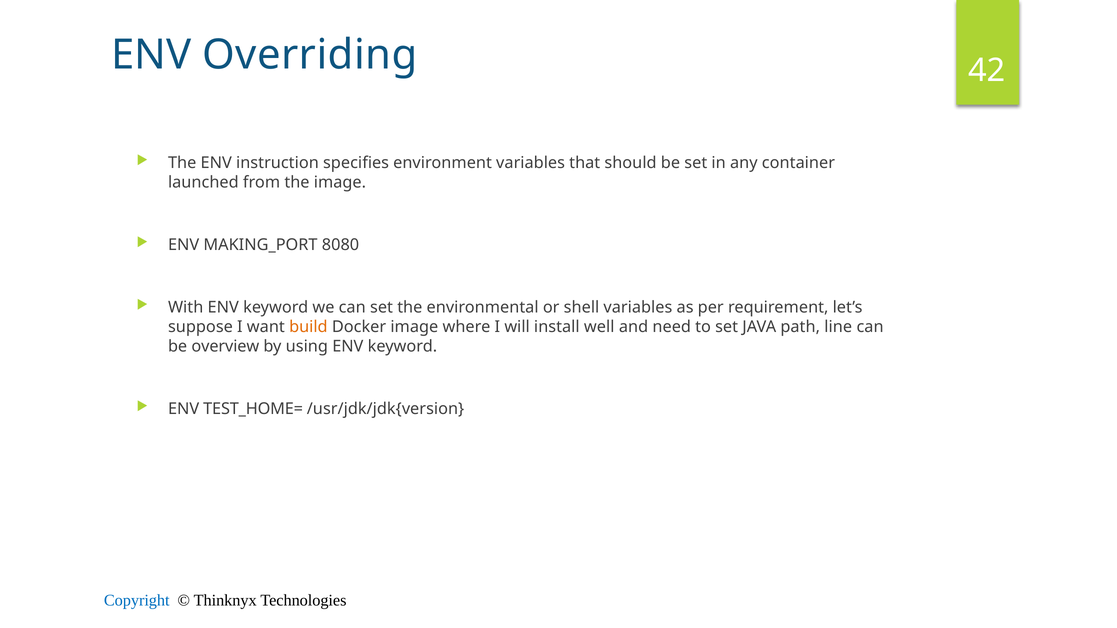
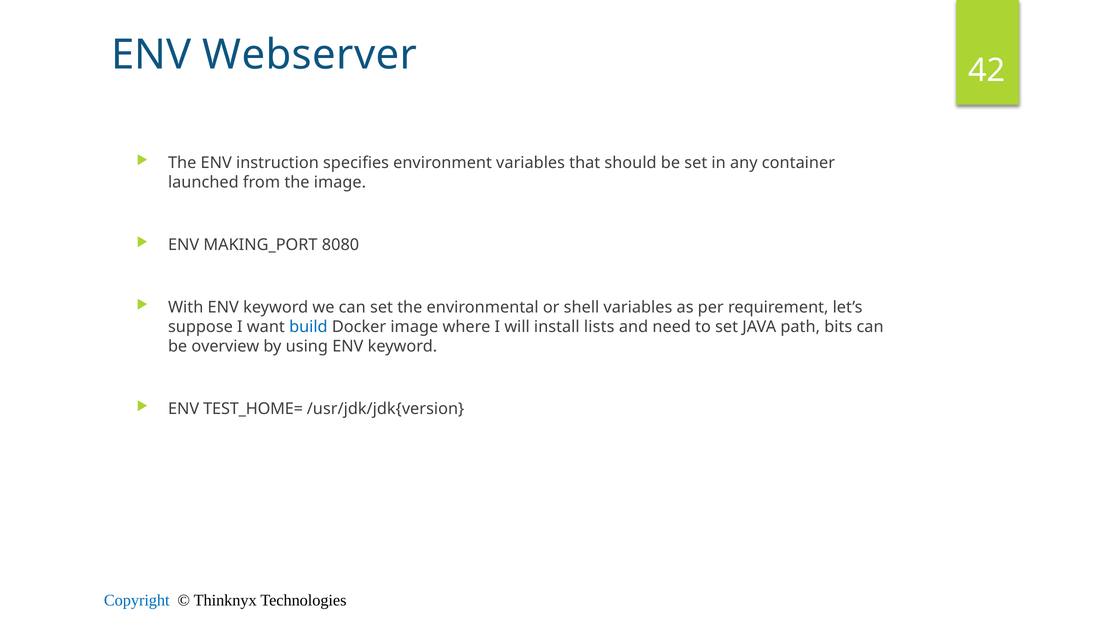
Overriding: Overriding -> Webserver
build colour: orange -> blue
well: well -> lists
line: line -> bits
